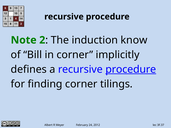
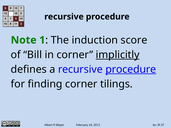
2: 2 -> 1
know: know -> score
implicitly underline: none -> present
